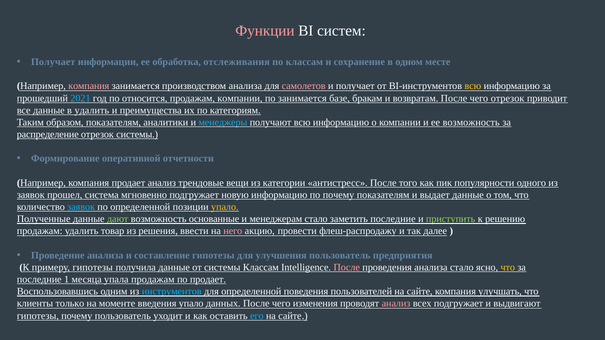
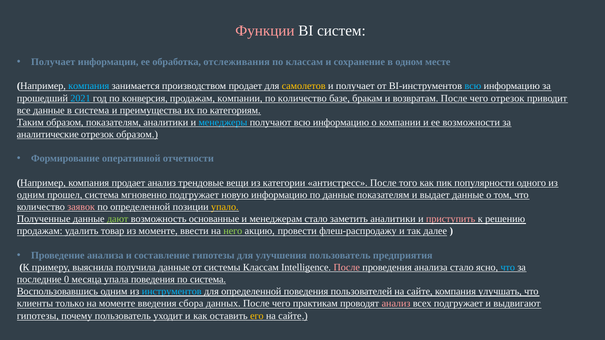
компания at (89, 86) colour: pink -> light blue
производством анализа: анализа -> продает
самолетов colour: pink -> yellow
всю at (473, 86) colour: yellow -> light blue
относится: относится -> конверсия
по занимается: занимается -> количество
в удалить: удалить -> система
ее возможность: возможность -> возможности
распределение: распределение -> аналитические
отрезок системы: системы -> образом
заявок at (31, 195): заявок -> одним
по почему: почему -> данные
заявок at (81, 207) colour: light blue -> pink
заметить последние: последние -> аналитики
приступить colour: light green -> pink
из решения: решения -> моменте
него colour: pink -> light green
примеру гипотезы: гипотезы -> выяснила
что at (508, 268) colour: yellow -> light blue
1: 1 -> 0
упала продажам: продажам -> поведения
по продает: продает -> система
введения упало: упало -> сбора
изменения: изменения -> практикам
его colour: light blue -> yellow
